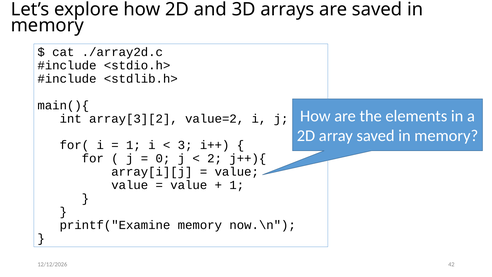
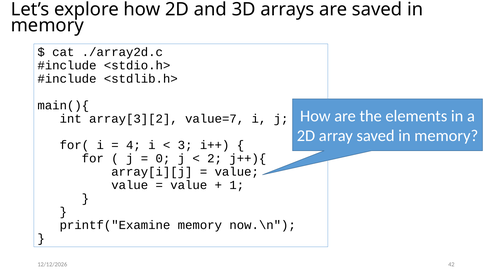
value=2: value=2 -> value=7
1 at (133, 145): 1 -> 4
